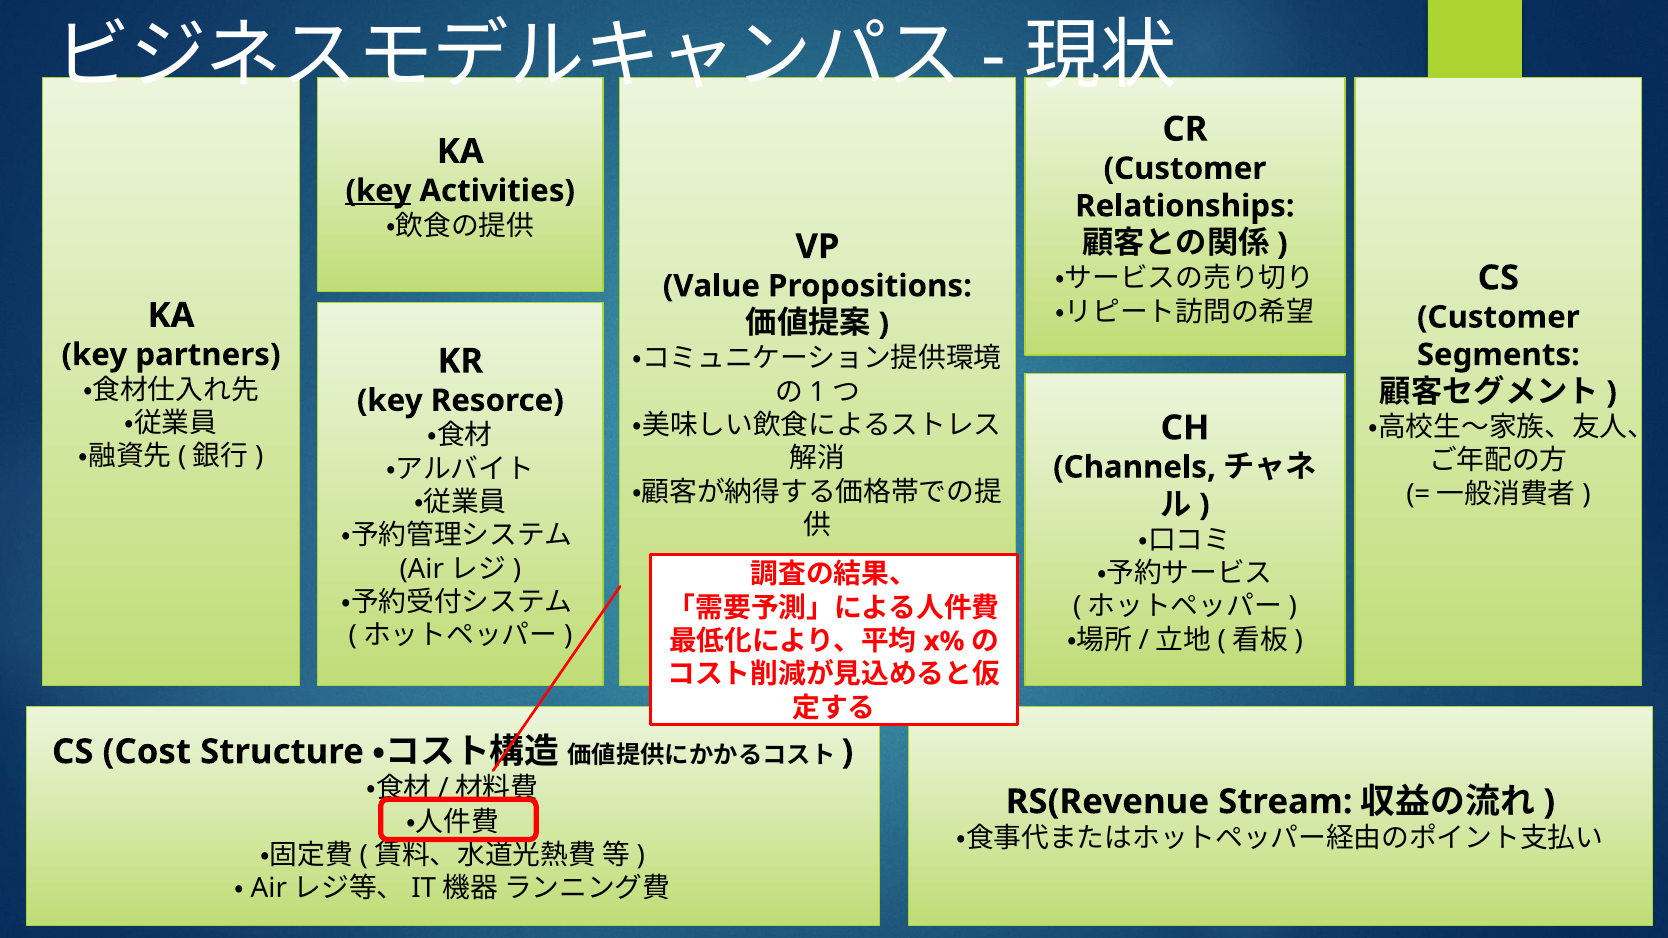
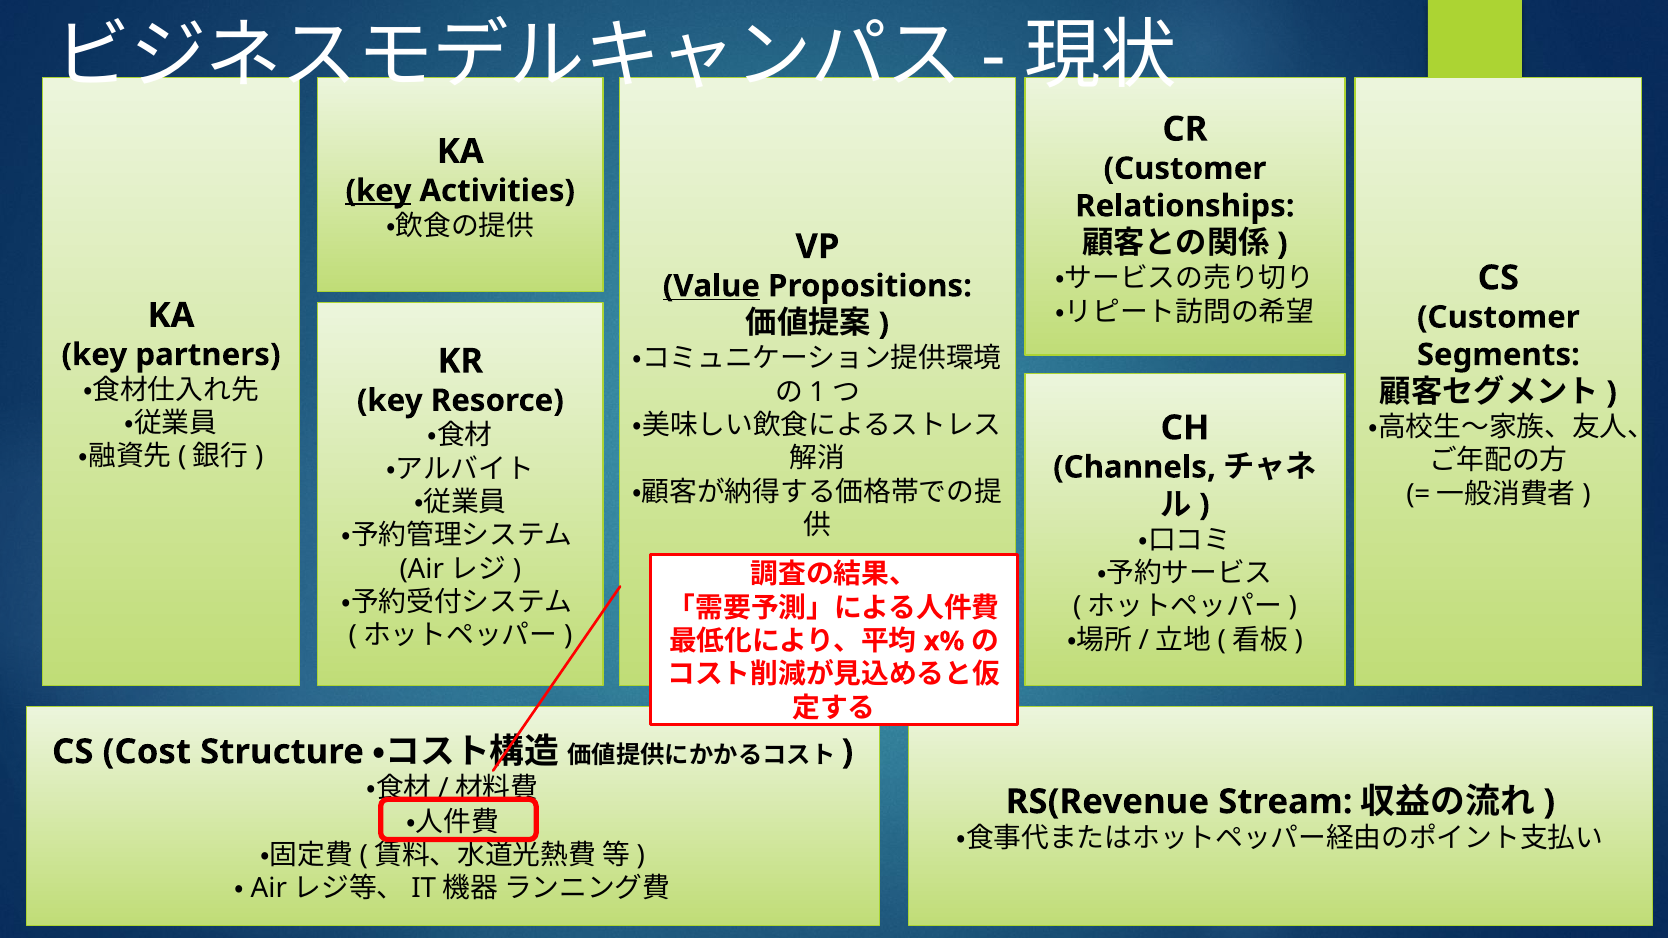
Value underline: none -> present
